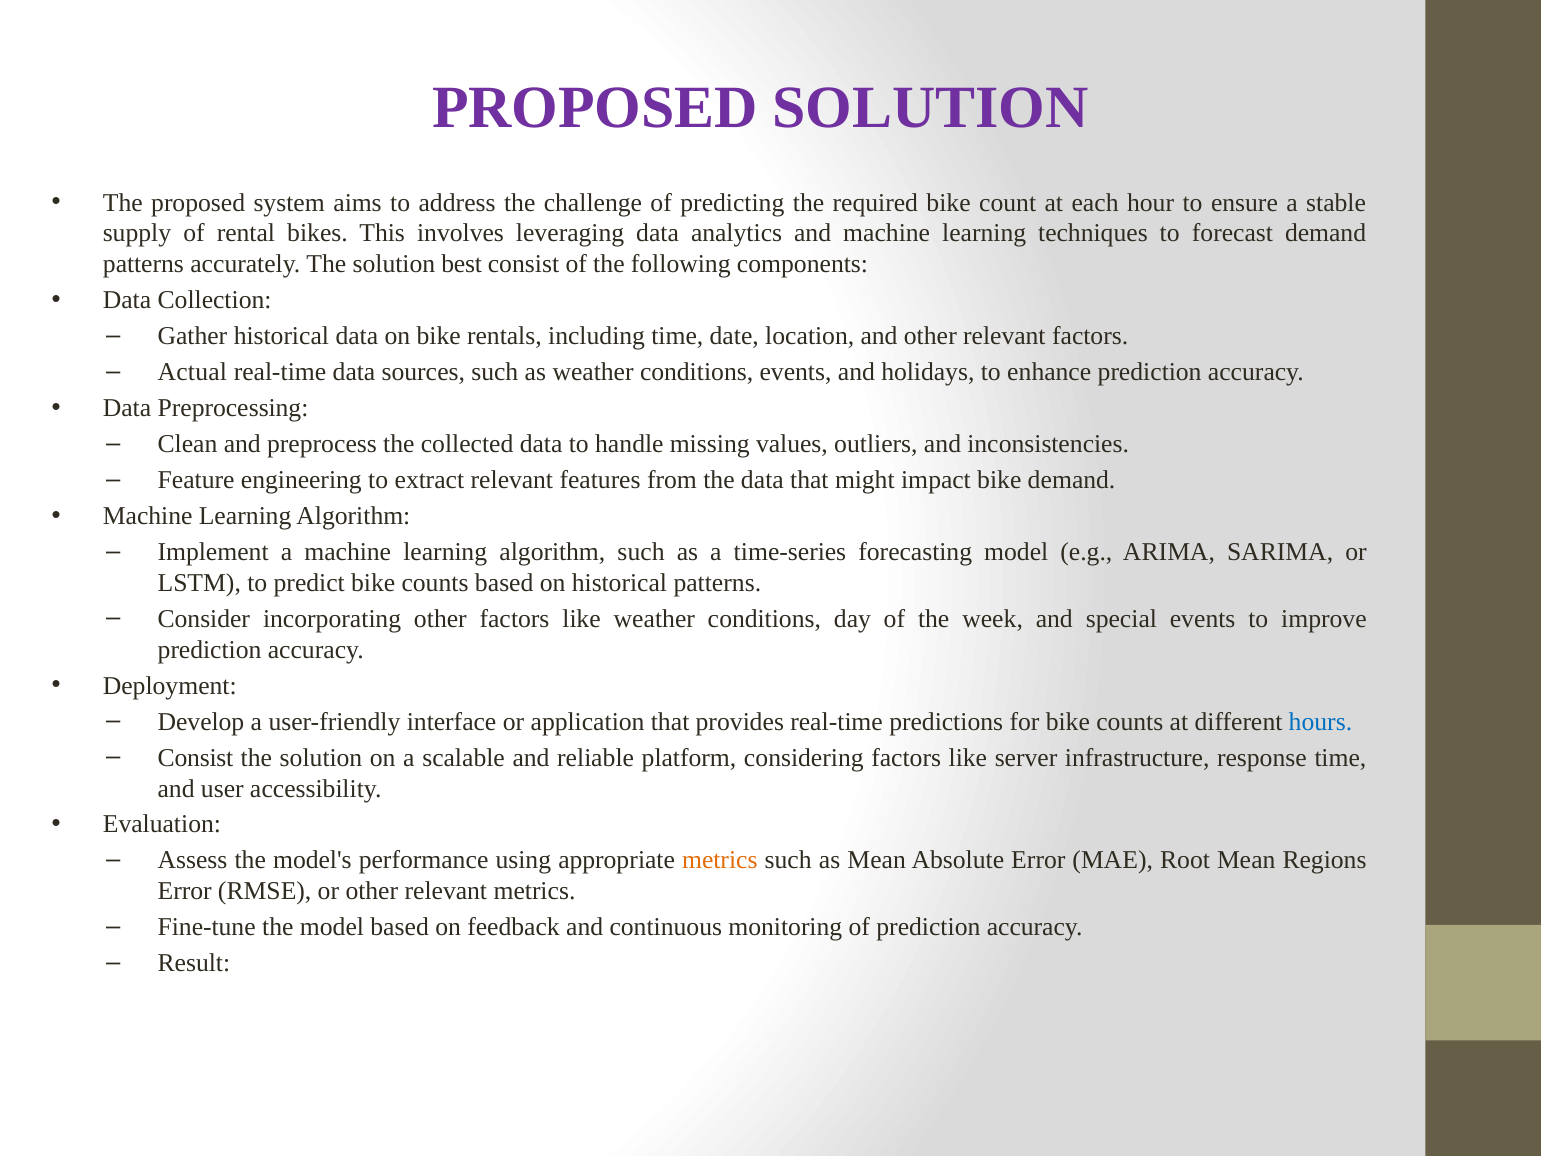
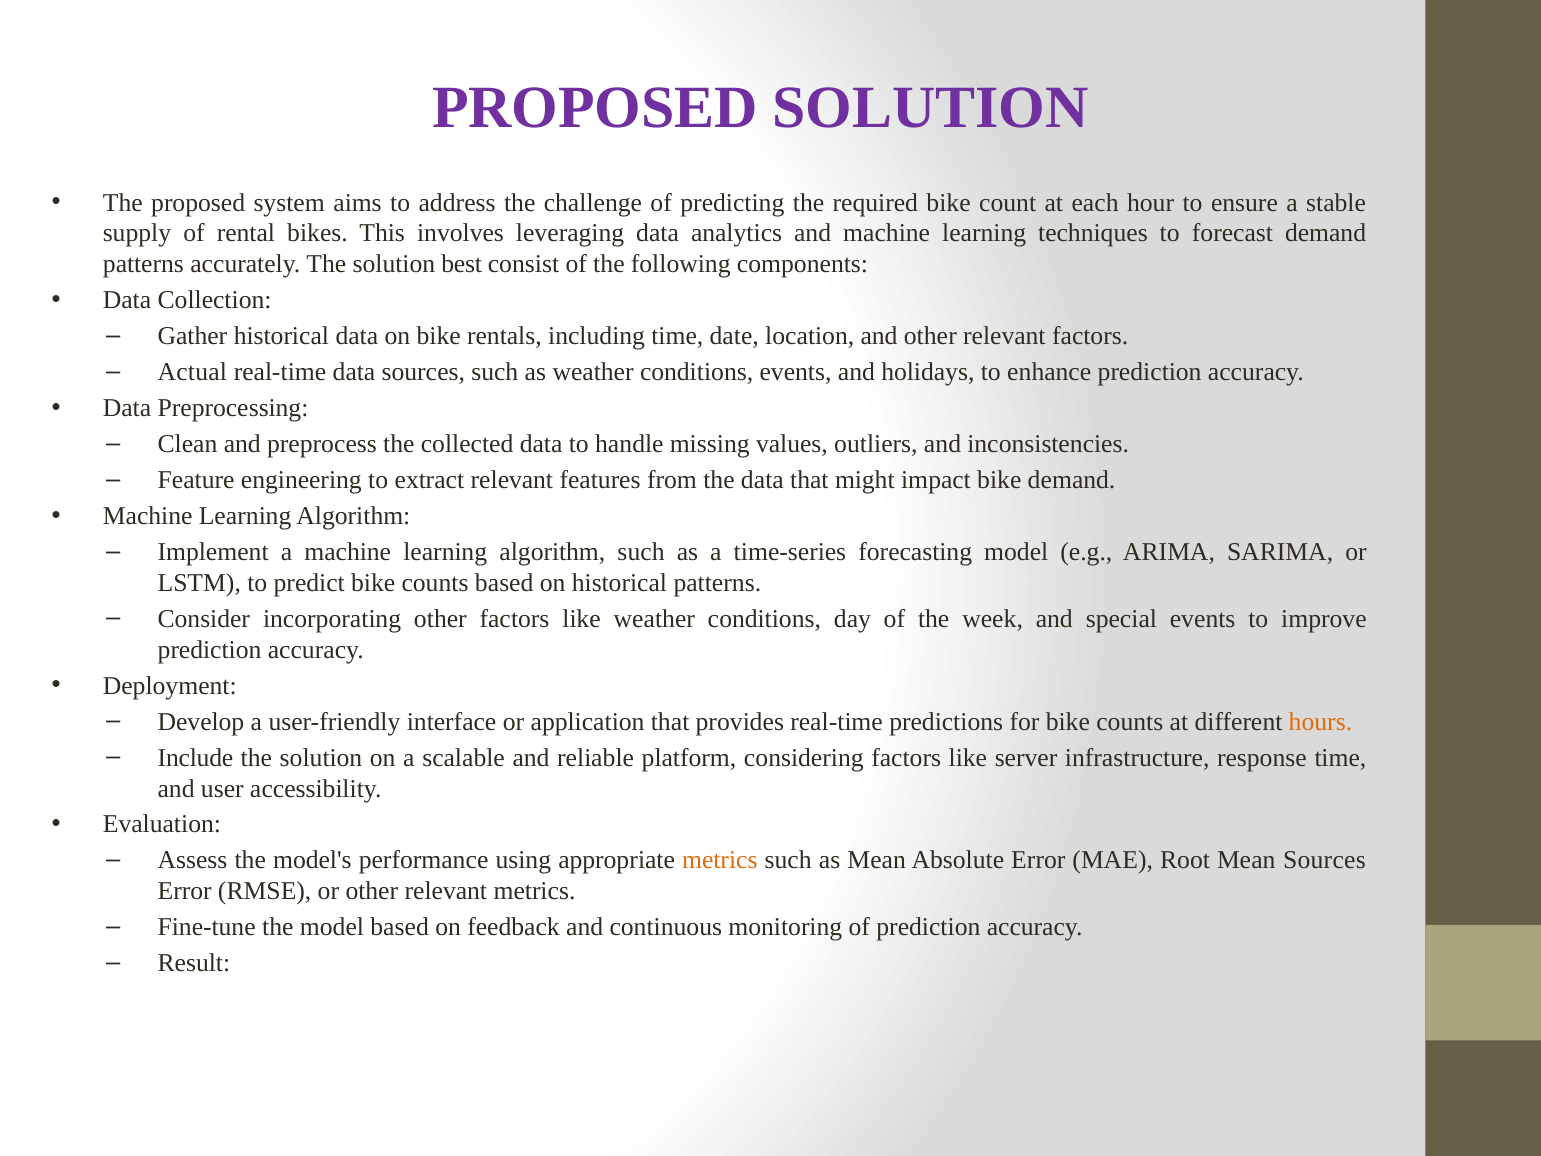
hours colour: blue -> orange
Consist at (195, 758): Consist -> Include
Mean Regions: Regions -> Sources
